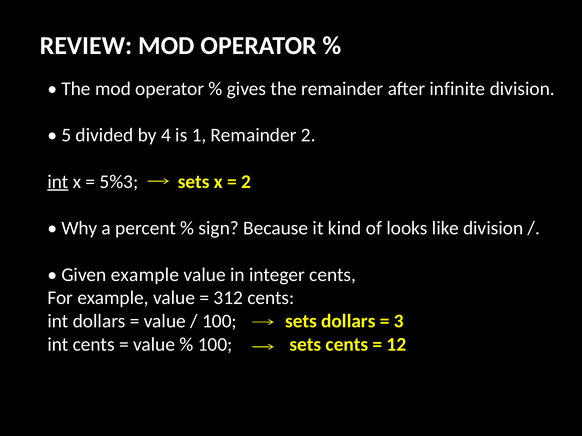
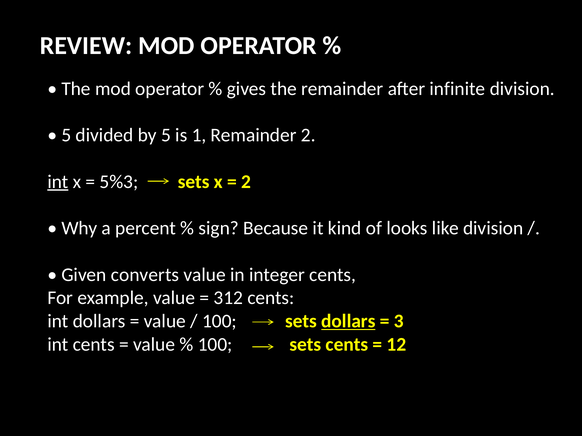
by 4: 4 -> 5
Given example: example -> converts
dollars at (348, 322) underline: none -> present
